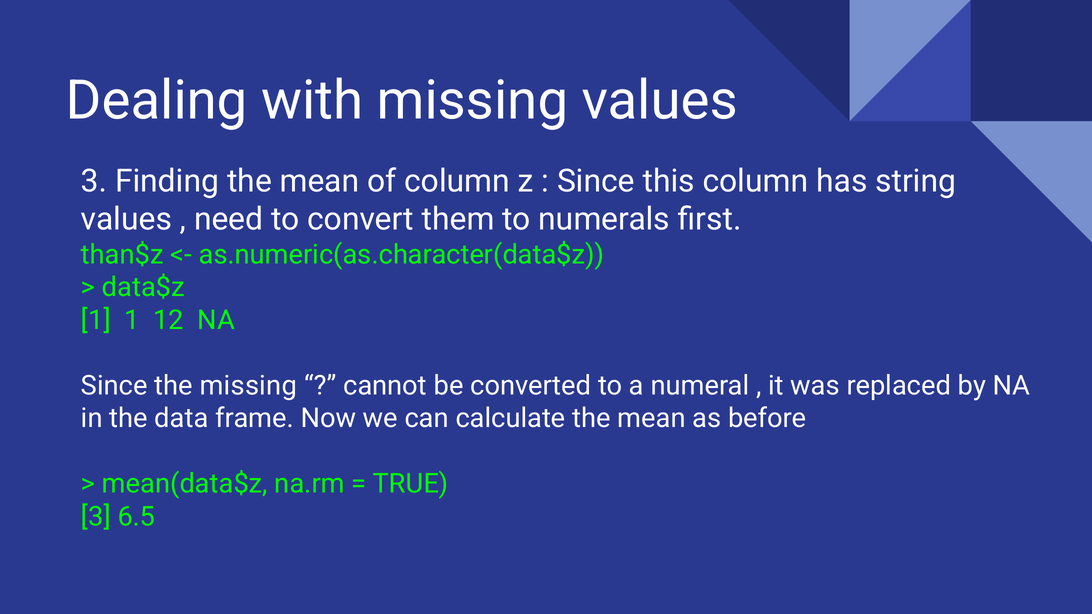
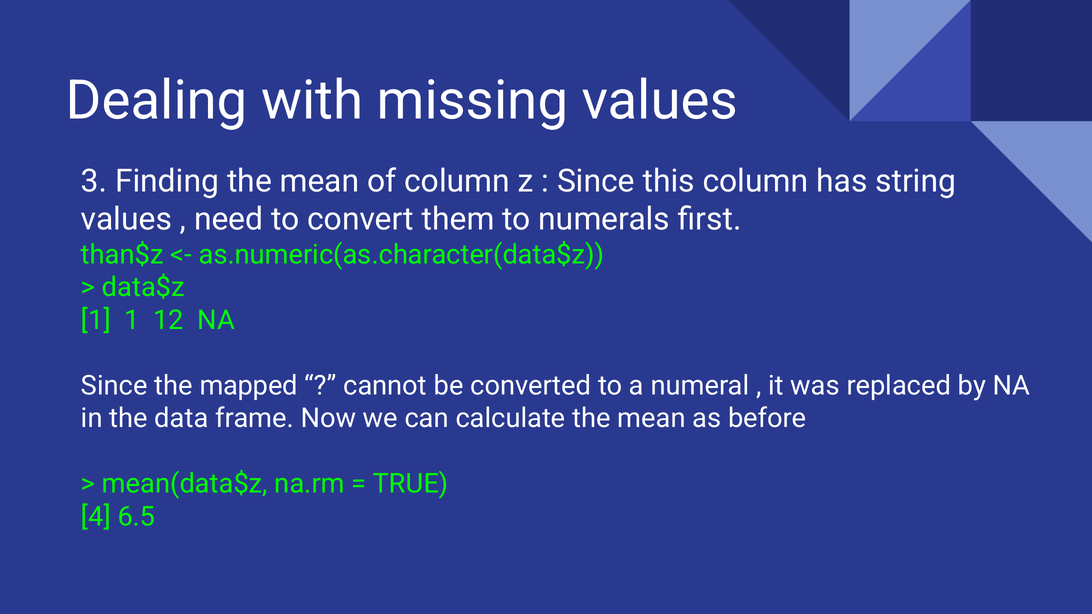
the missing: missing -> mapped
3 at (96, 517): 3 -> 4
